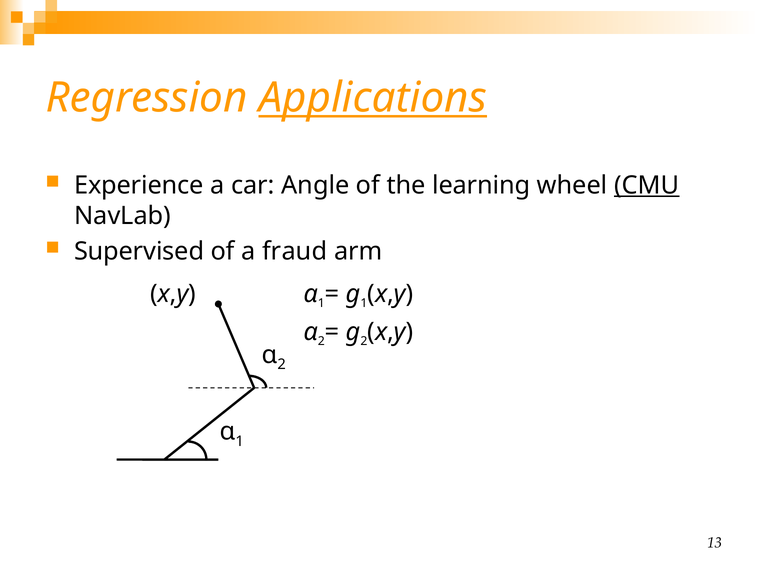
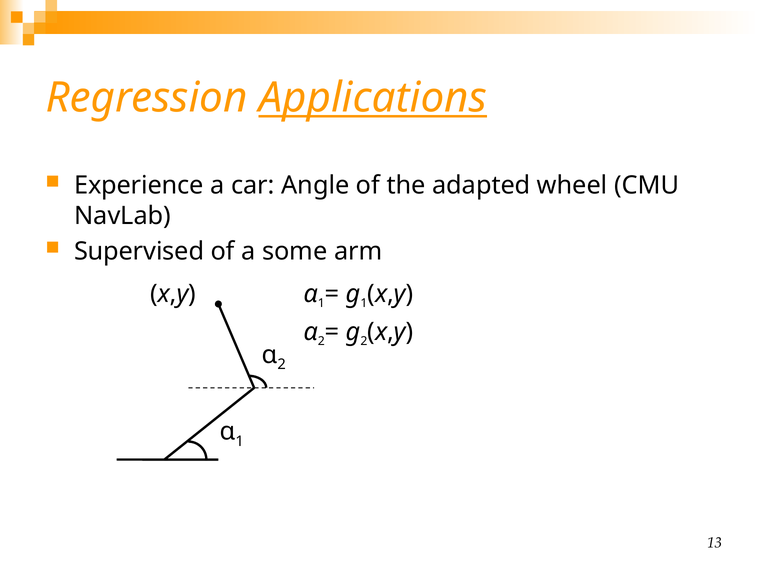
learning: learning -> adapted
CMU underline: present -> none
fraud: fraud -> some
